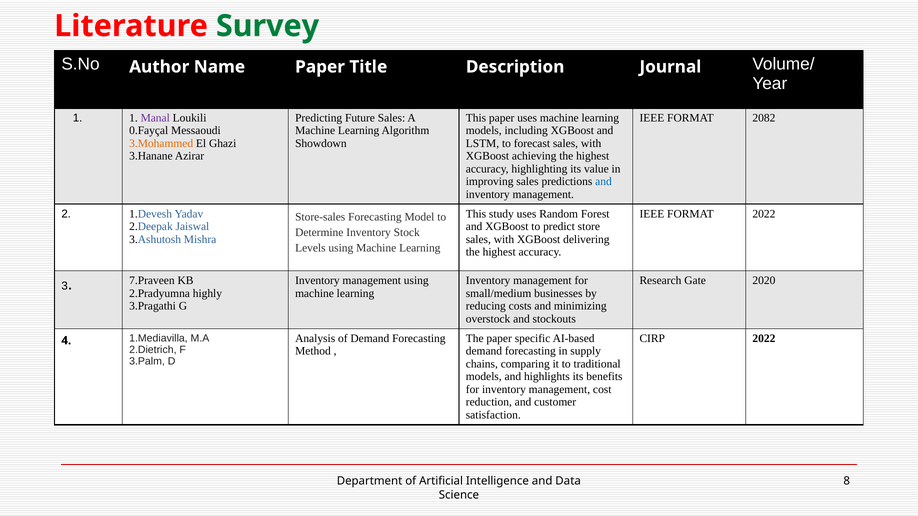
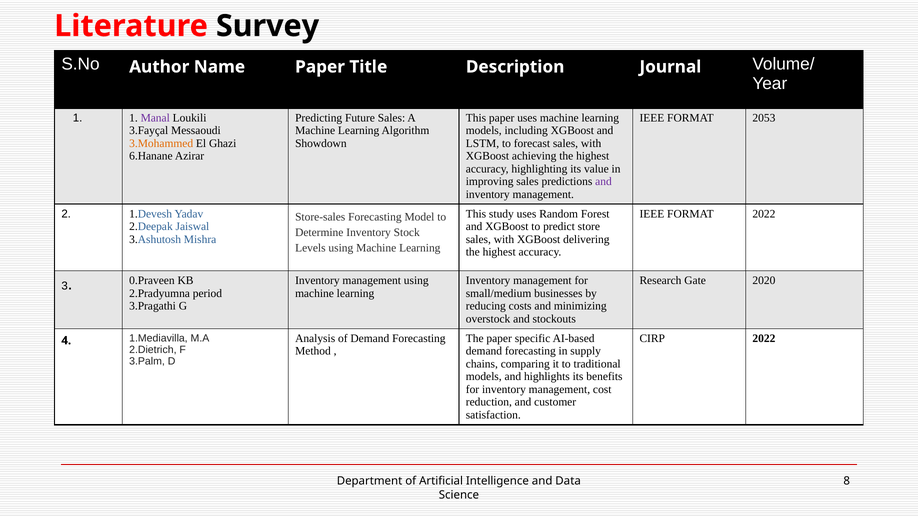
Survey colour: green -> black
2082: 2082 -> 2053
0.Fayçal: 0.Fayçal -> 3.Fayçal
3.Hanane: 3.Hanane -> 6.Hanane
and at (603, 182) colour: blue -> purple
7.Praveen: 7.Praveen -> 0.Praveen
highly: highly -> period
